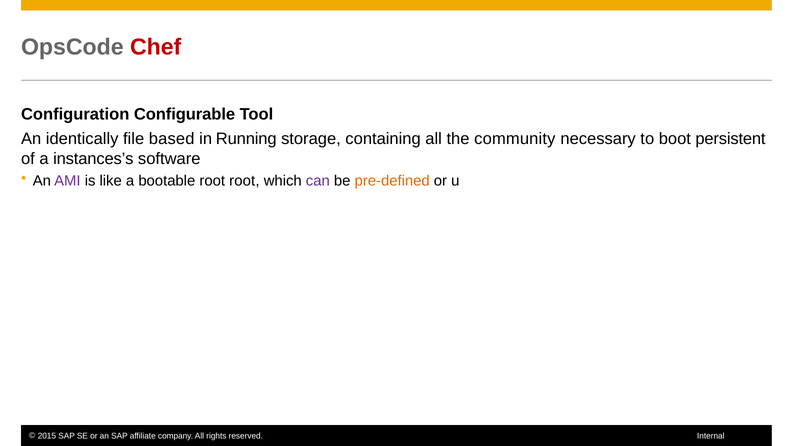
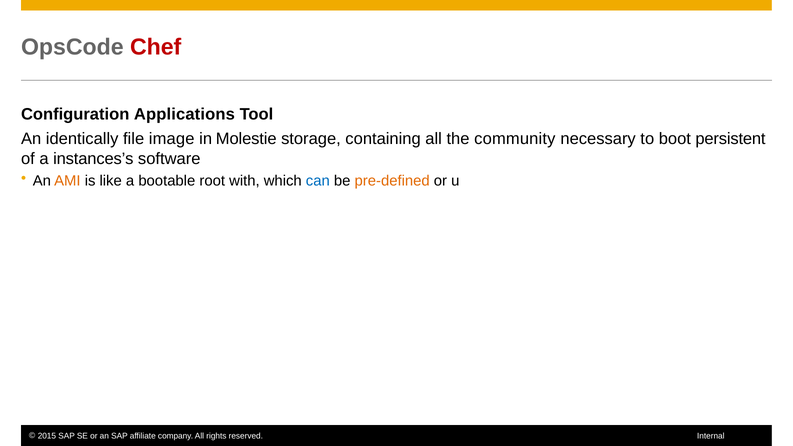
Configurable: Configurable -> Applications
based: based -> image
Running: Running -> Molestie
AMI colour: purple -> orange
root root: root -> with
can colour: purple -> blue
